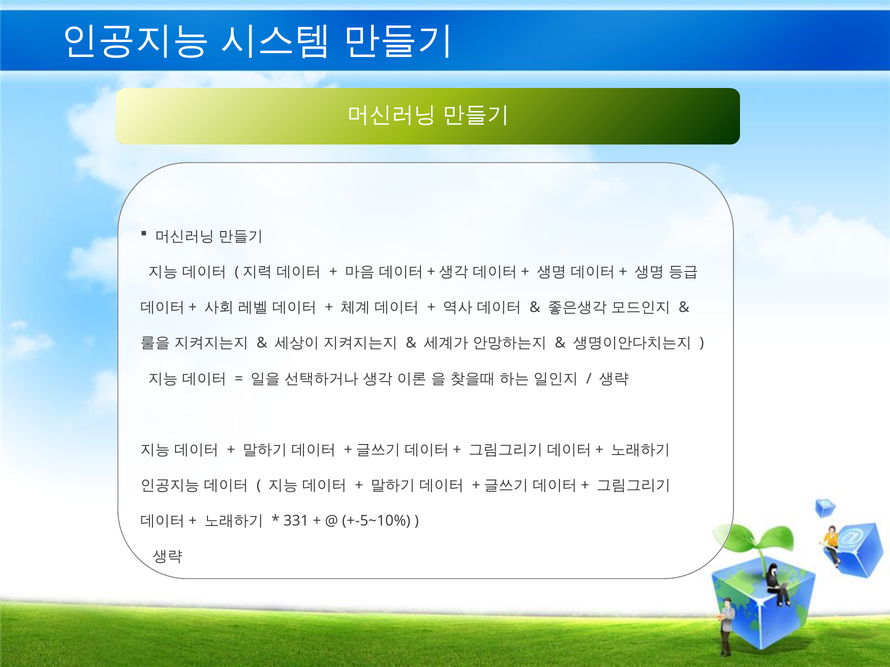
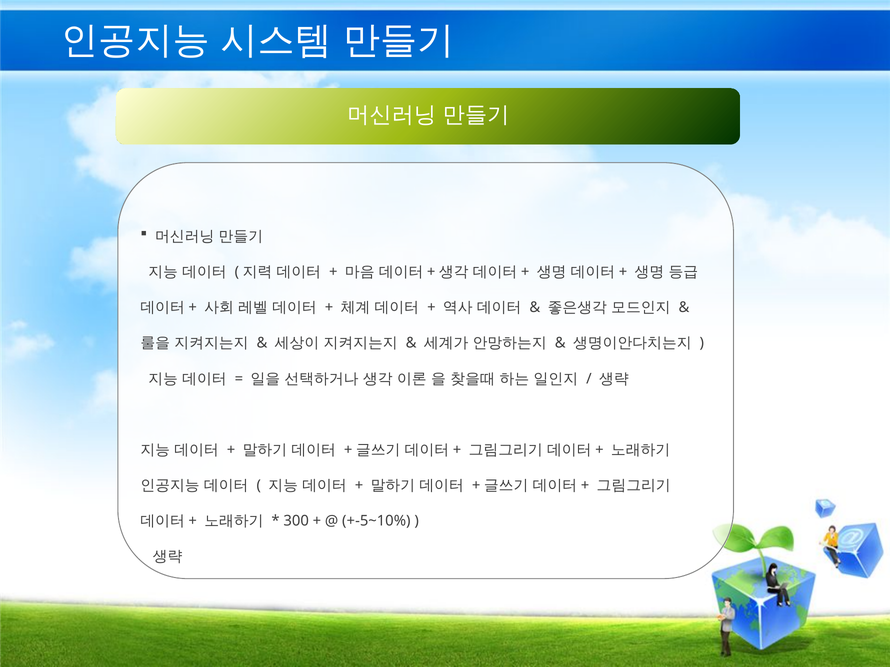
331: 331 -> 300
